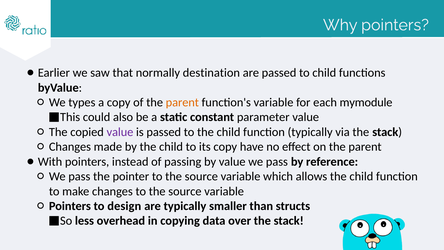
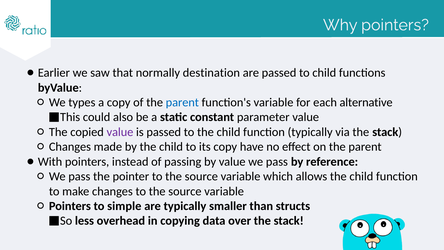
parent at (182, 102) colour: orange -> blue
mymodule: mymodule -> alternative
design: design -> simple
